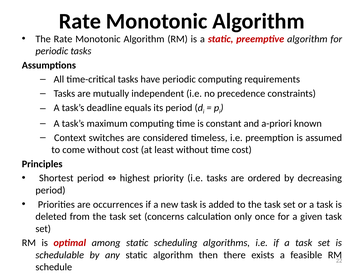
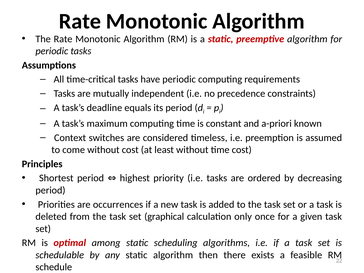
concerns: concerns -> graphical
